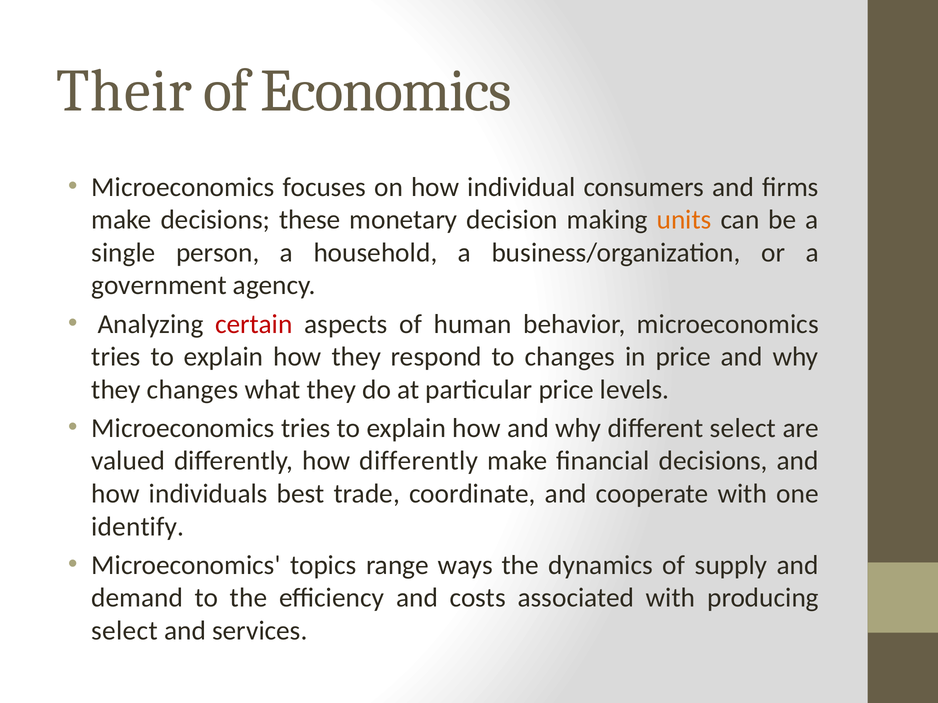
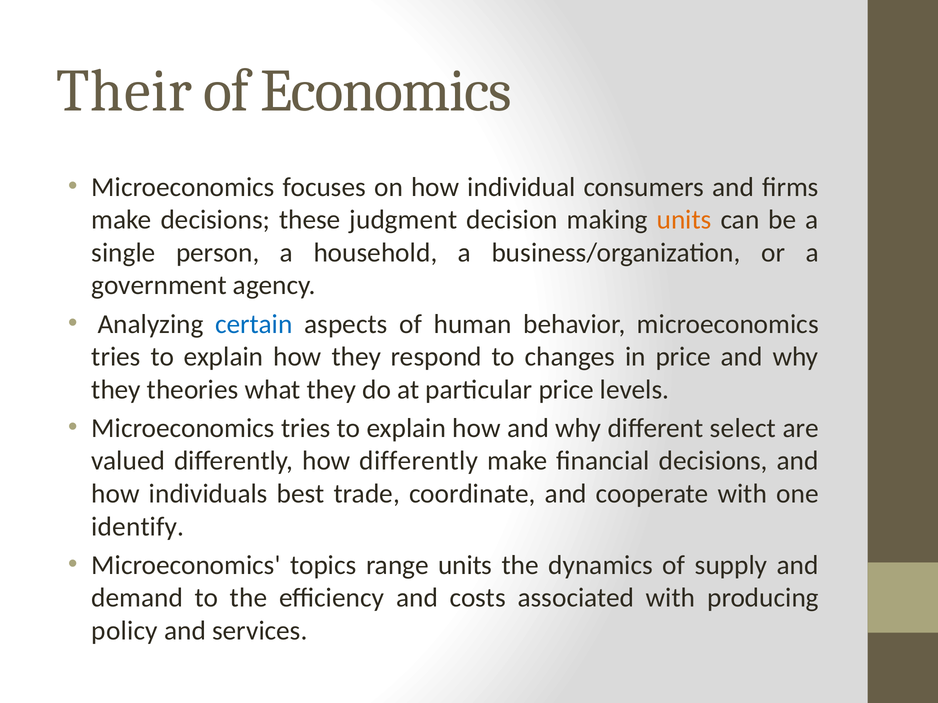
monetary: monetary -> judgment
certain colour: red -> blue
they changes: changes -> theories
range ways: ways -> units
select at (125, 631): select -> policy
